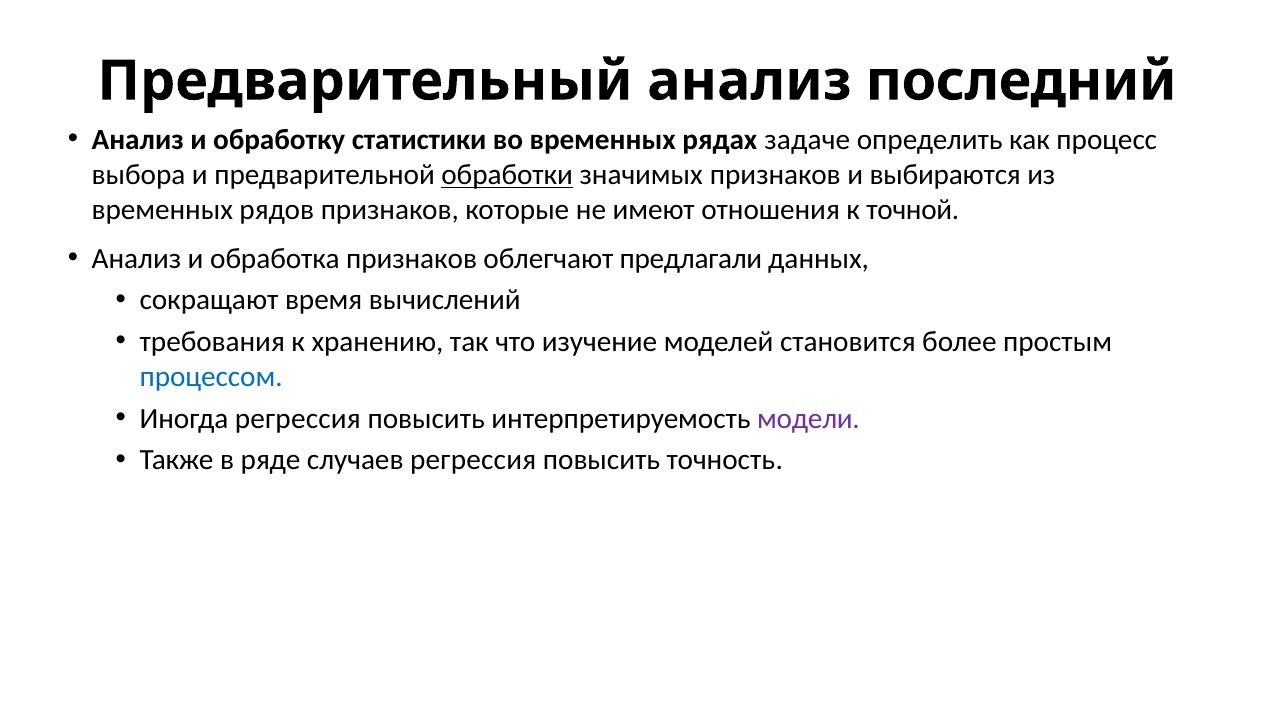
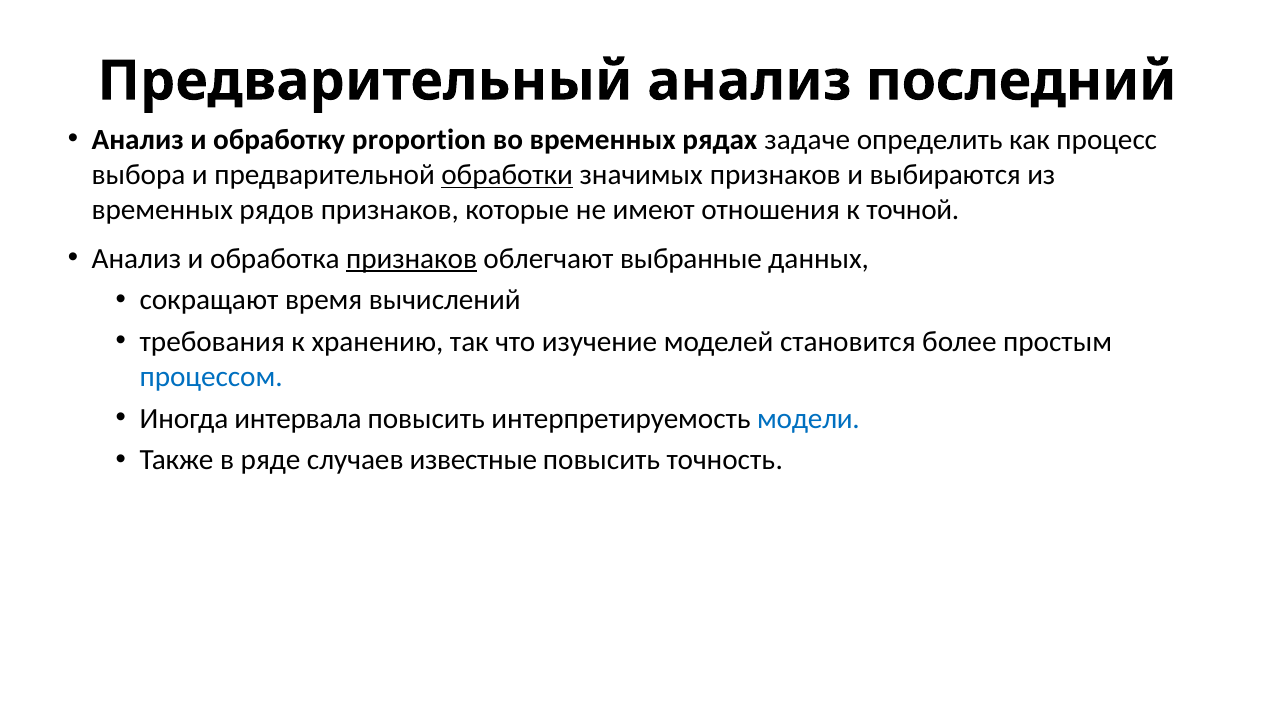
статистики: статистики -> proportion
признаков at (412, 258) underline: none -> present
предлагали: предлагали -> выбранные
Иногда регрессия: регрессия -> интервала
модели colour: purple -> blue
случаев регрессия: регрессия -> известные
